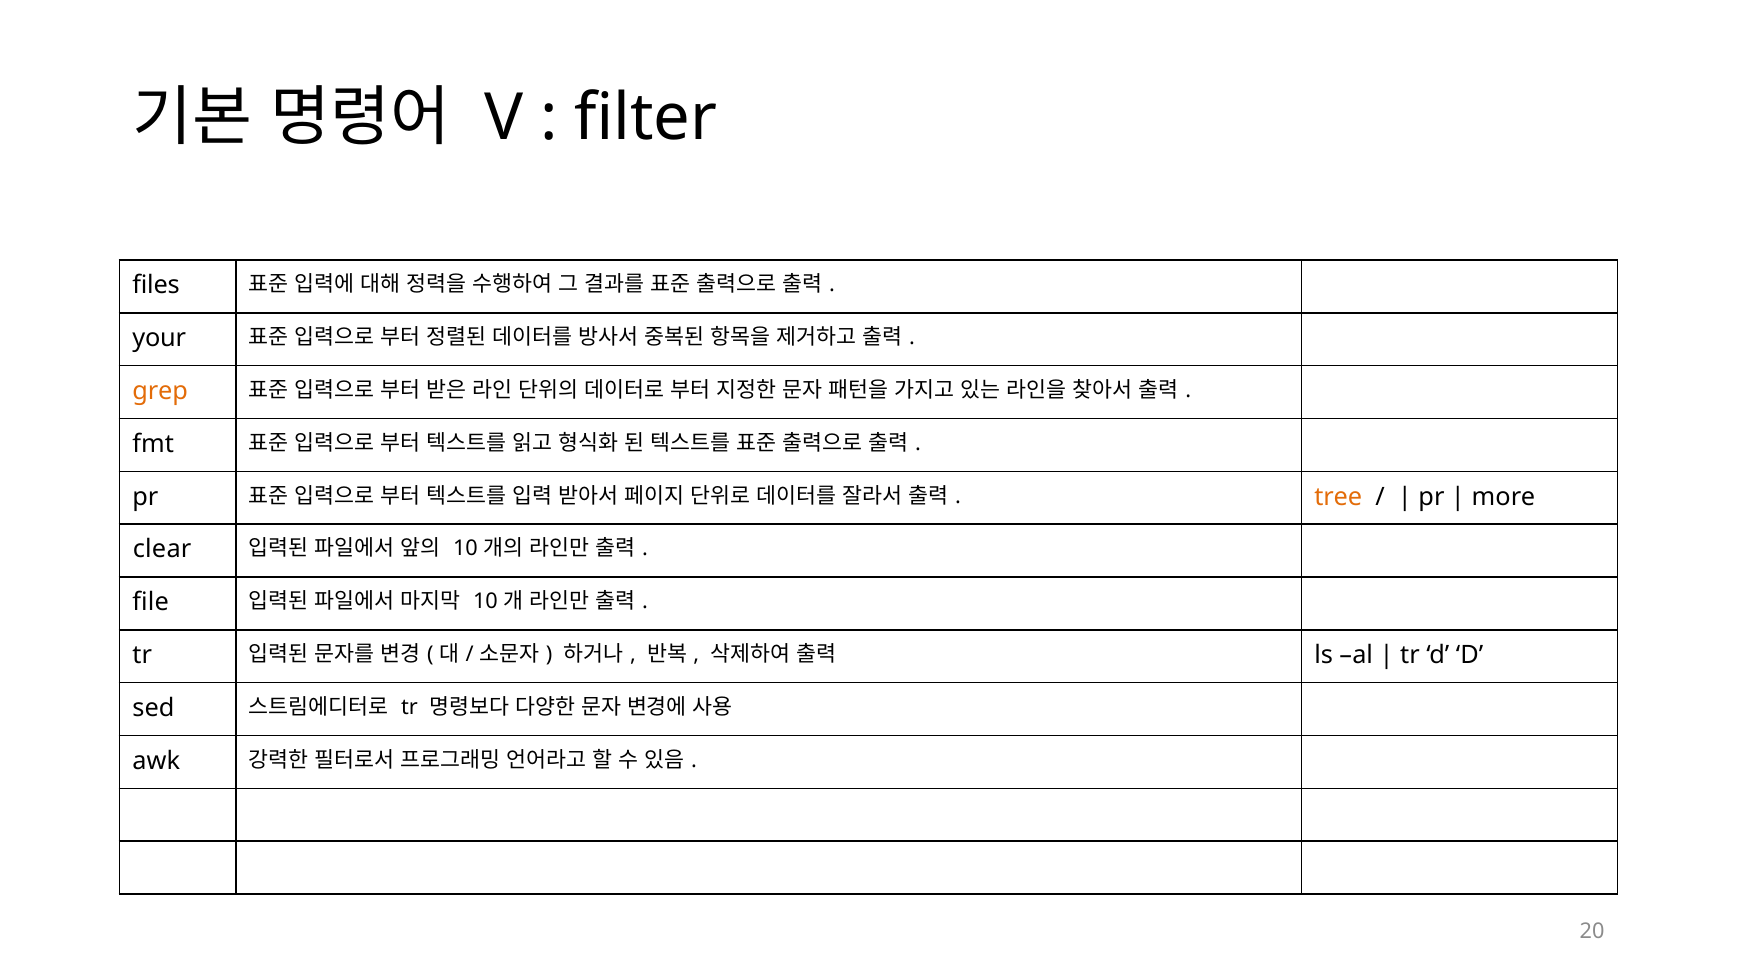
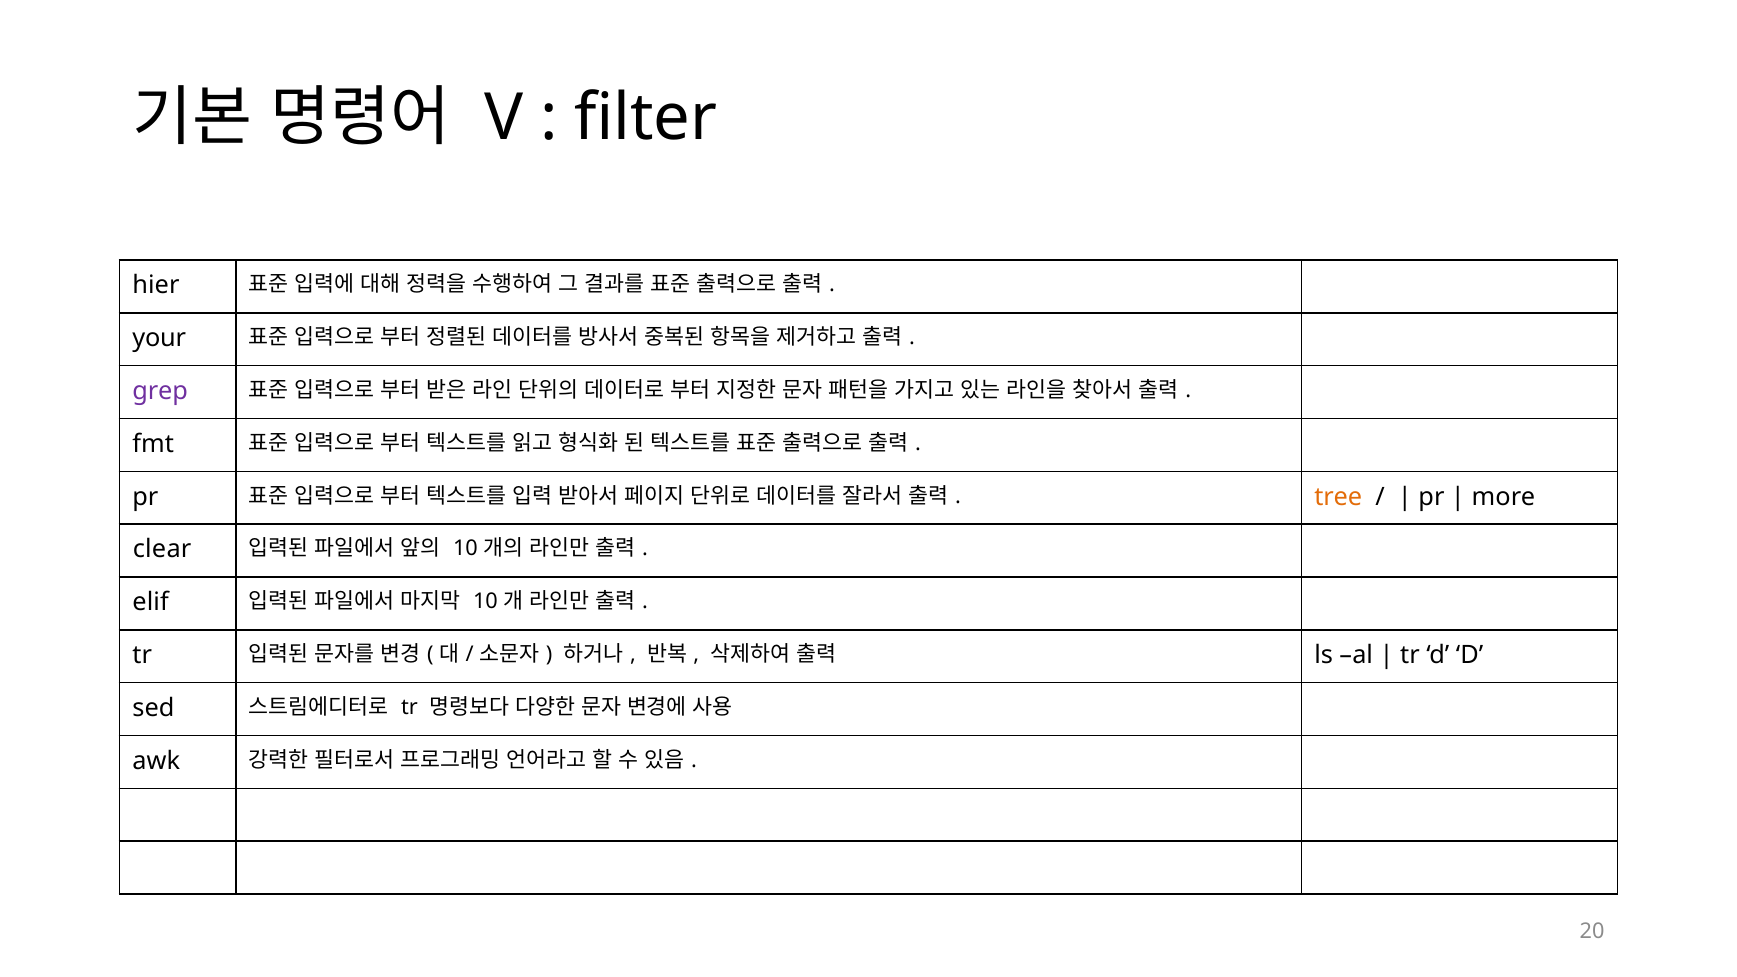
files: files -> hier
grep colour: orange -> purple
file: file -> elif
